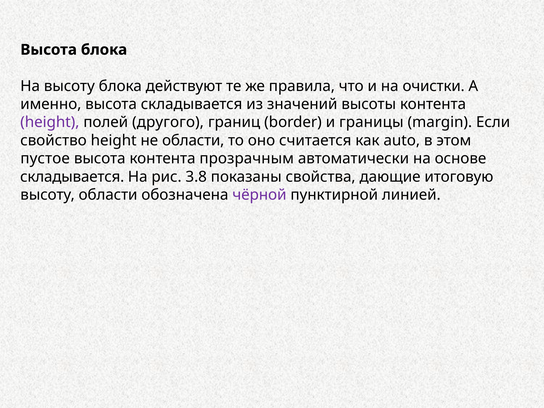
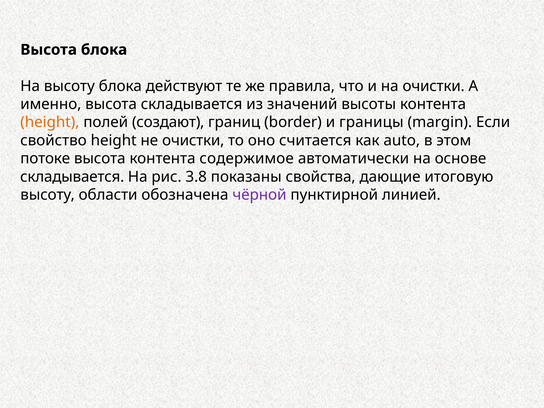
height at (50, 122) colour: purple -> orange
другого: другого -> создают
не области: области -> очистки
пустое: пустое -> потоке
прозрачным: прозрачным -> содержимое
